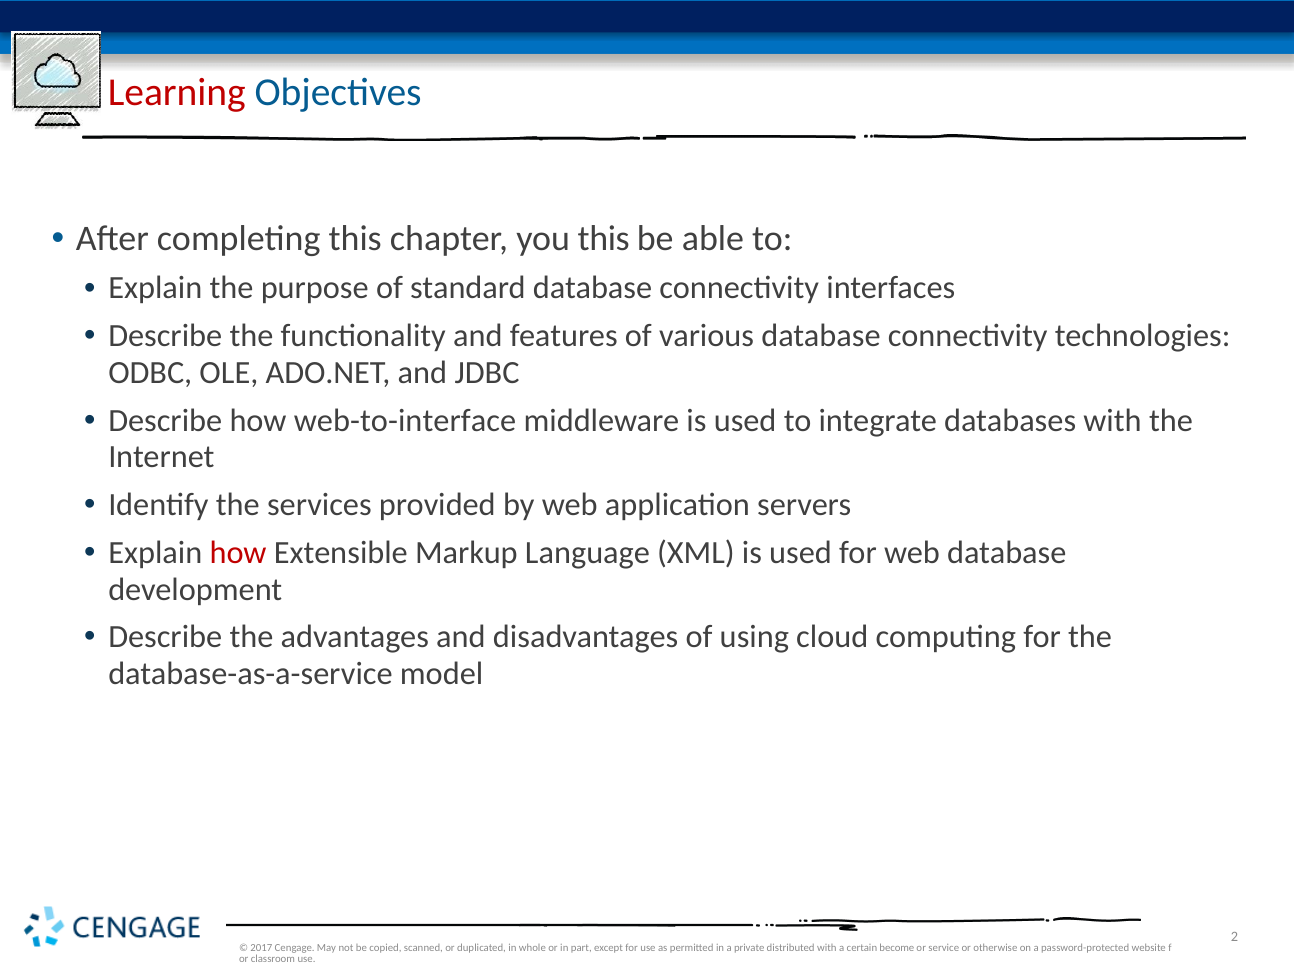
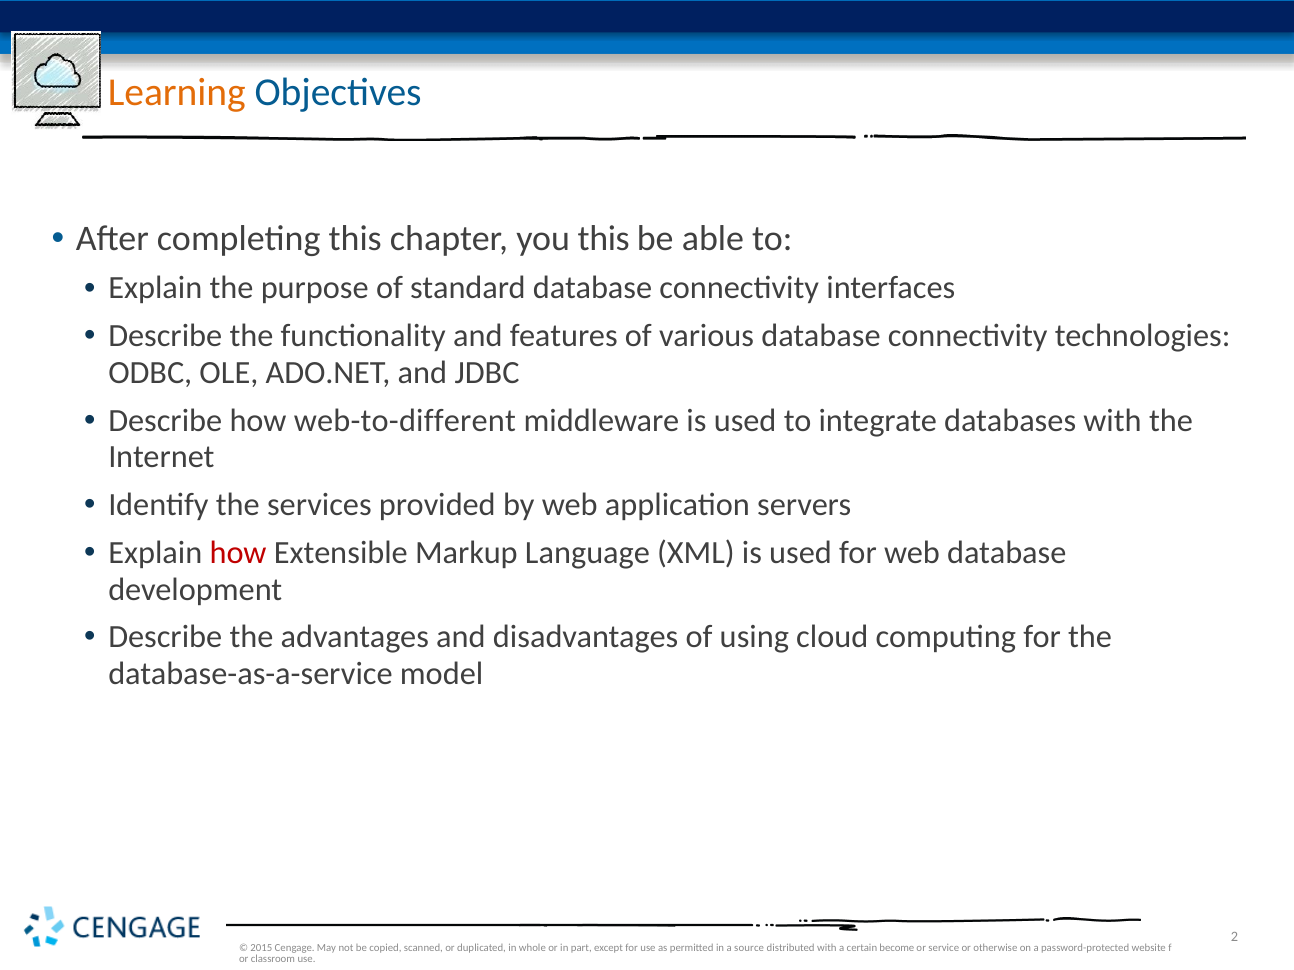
Learning colour: red -> orange
web-to-interface: web-to-interface -> web-to-different
2017: 2017 -> 2015
private: private -> source
